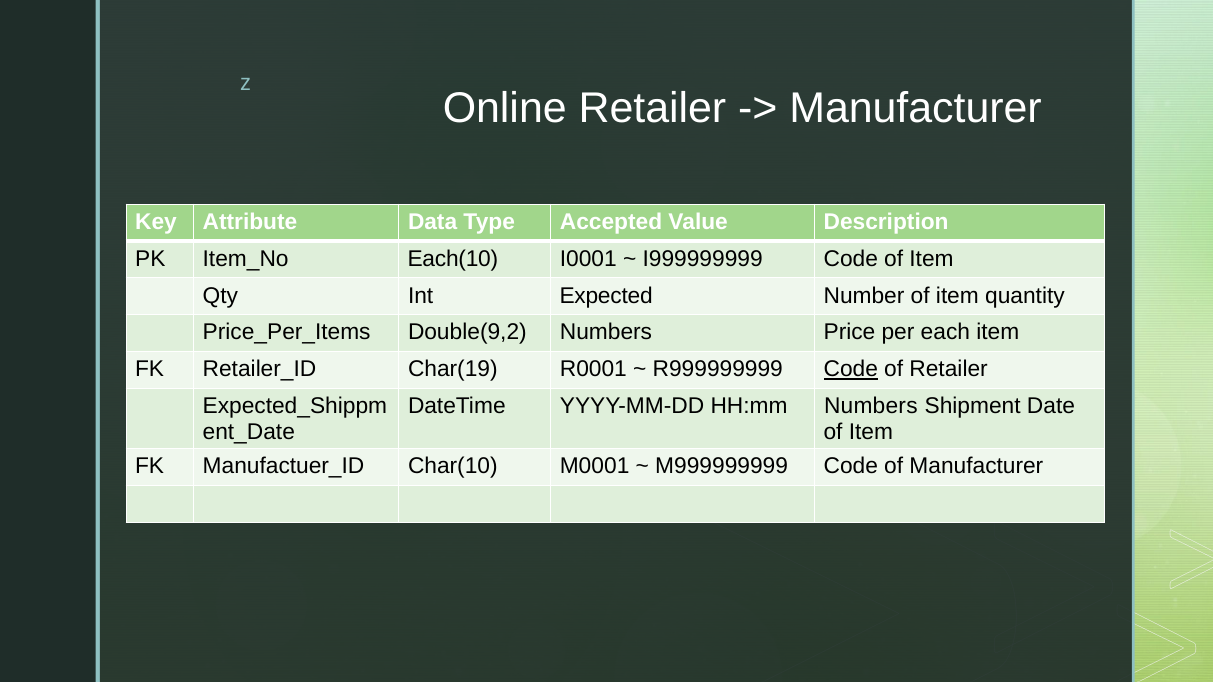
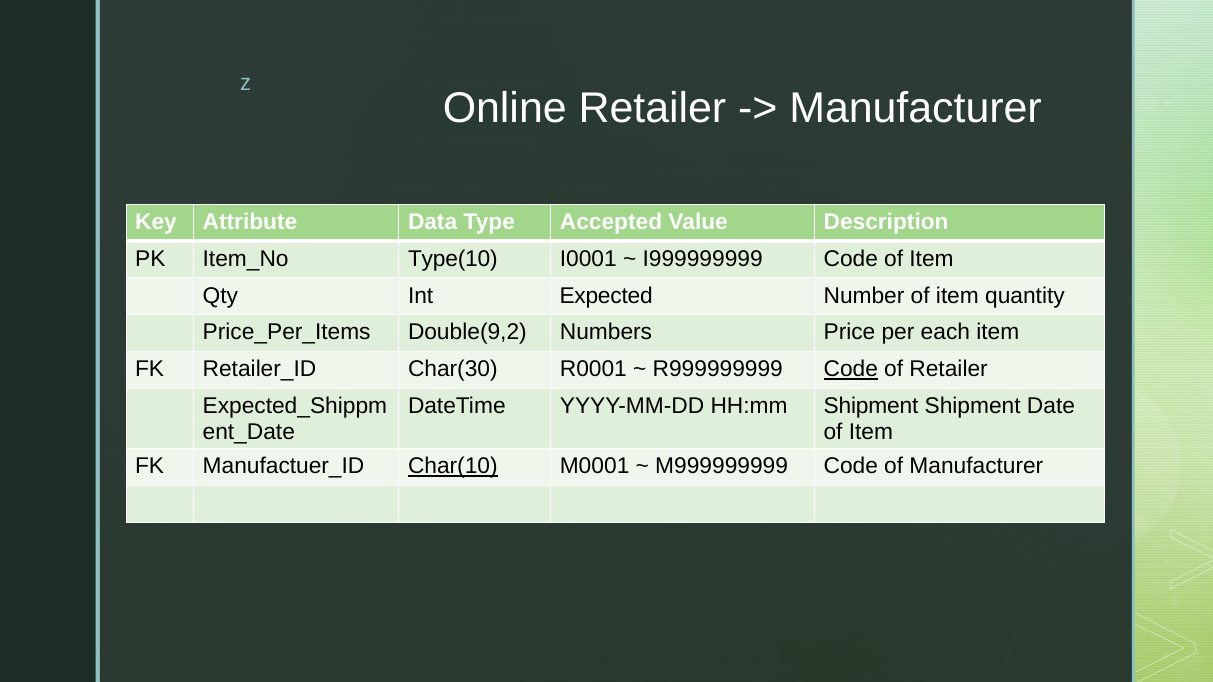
Each(10: Each(10 -> Type(10
Char(19: Char(19 -> Char(30
HH:mm Numbers: Numbers -> Shipment
Char(10 underline: none -> present
